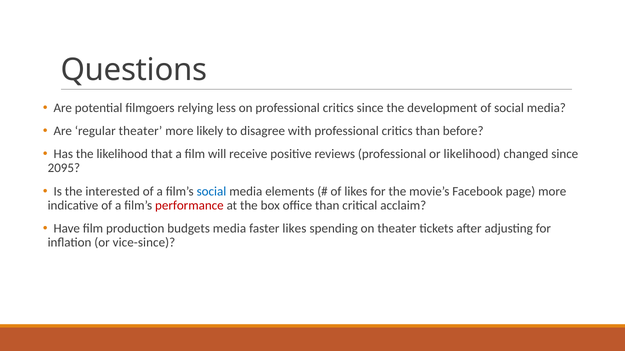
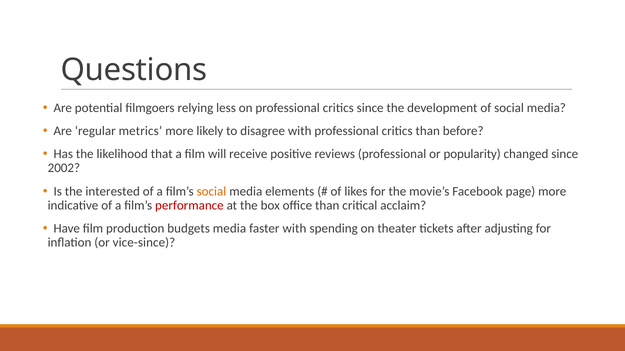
regular theater: theater -> metrics
or likelihood: likelihood -> popularity
2095: 2095 -> 2002
social at (211, 192) colour: blue -> orange
faster likes: likes -> with
